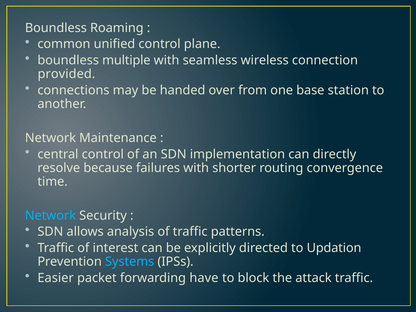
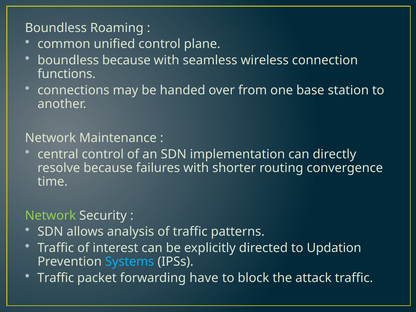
boundless multiple: multiple -> because
provided: provided -> functions
Network at (50, 216) colour: light blue -> light green
Easier at (56, 278): Easier -> Traffic
